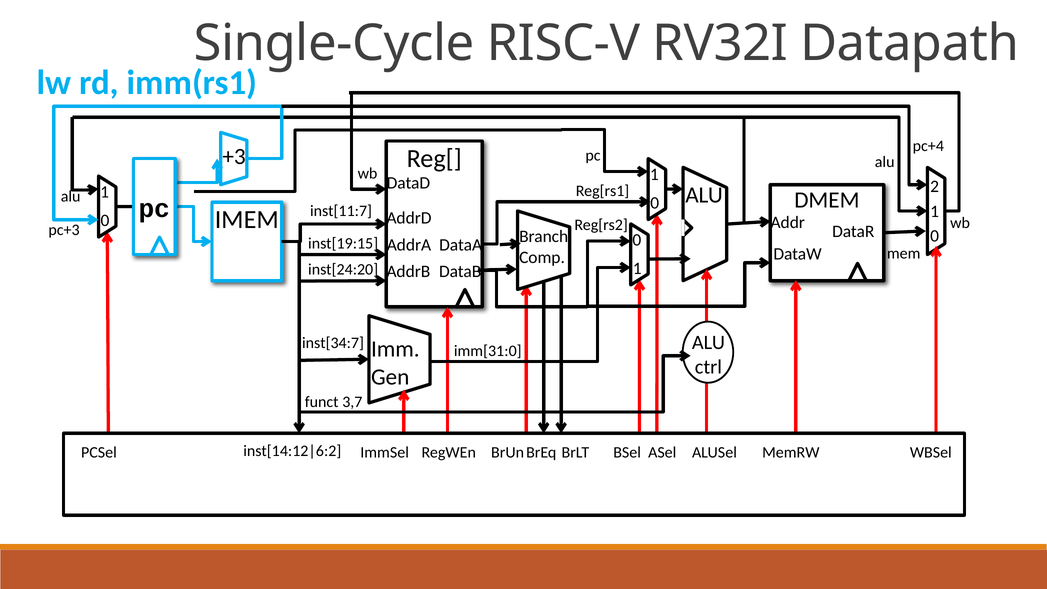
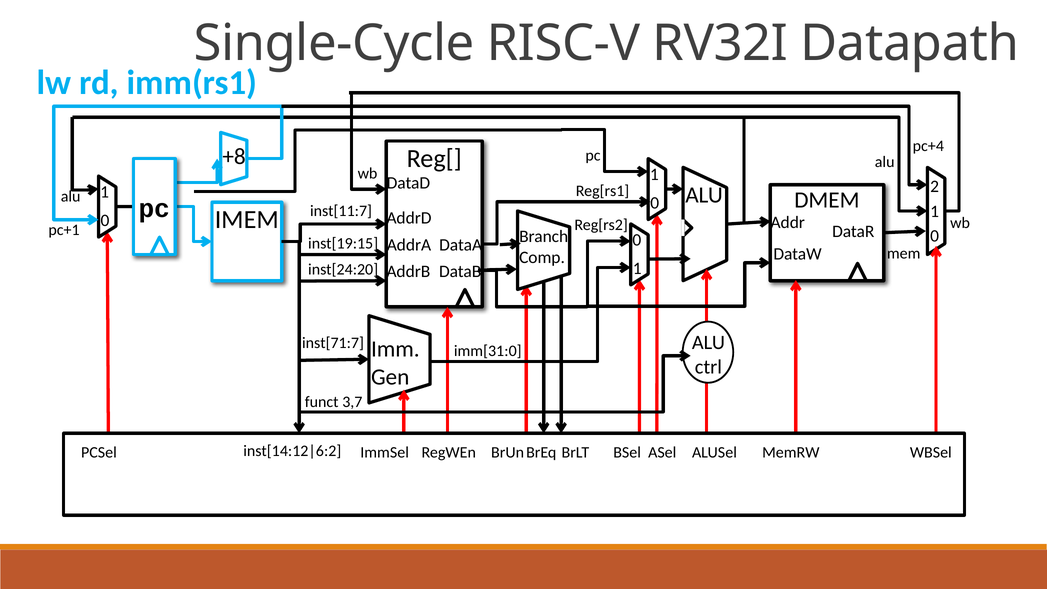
+3: +3 -> +8
pc+3: pc+3 -> pc+1
inst[34:7: inst[34:7 -> inst[71:7
